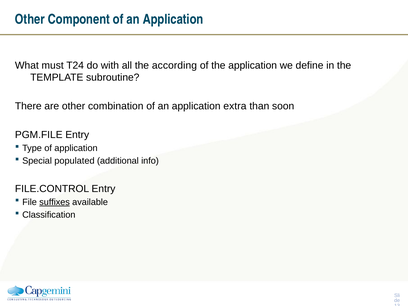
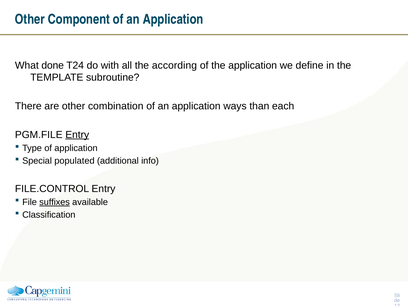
must: must -> done
extra: extra -> ways
soon: soon -> each
Entry at (77, 135) underline: none -> present
